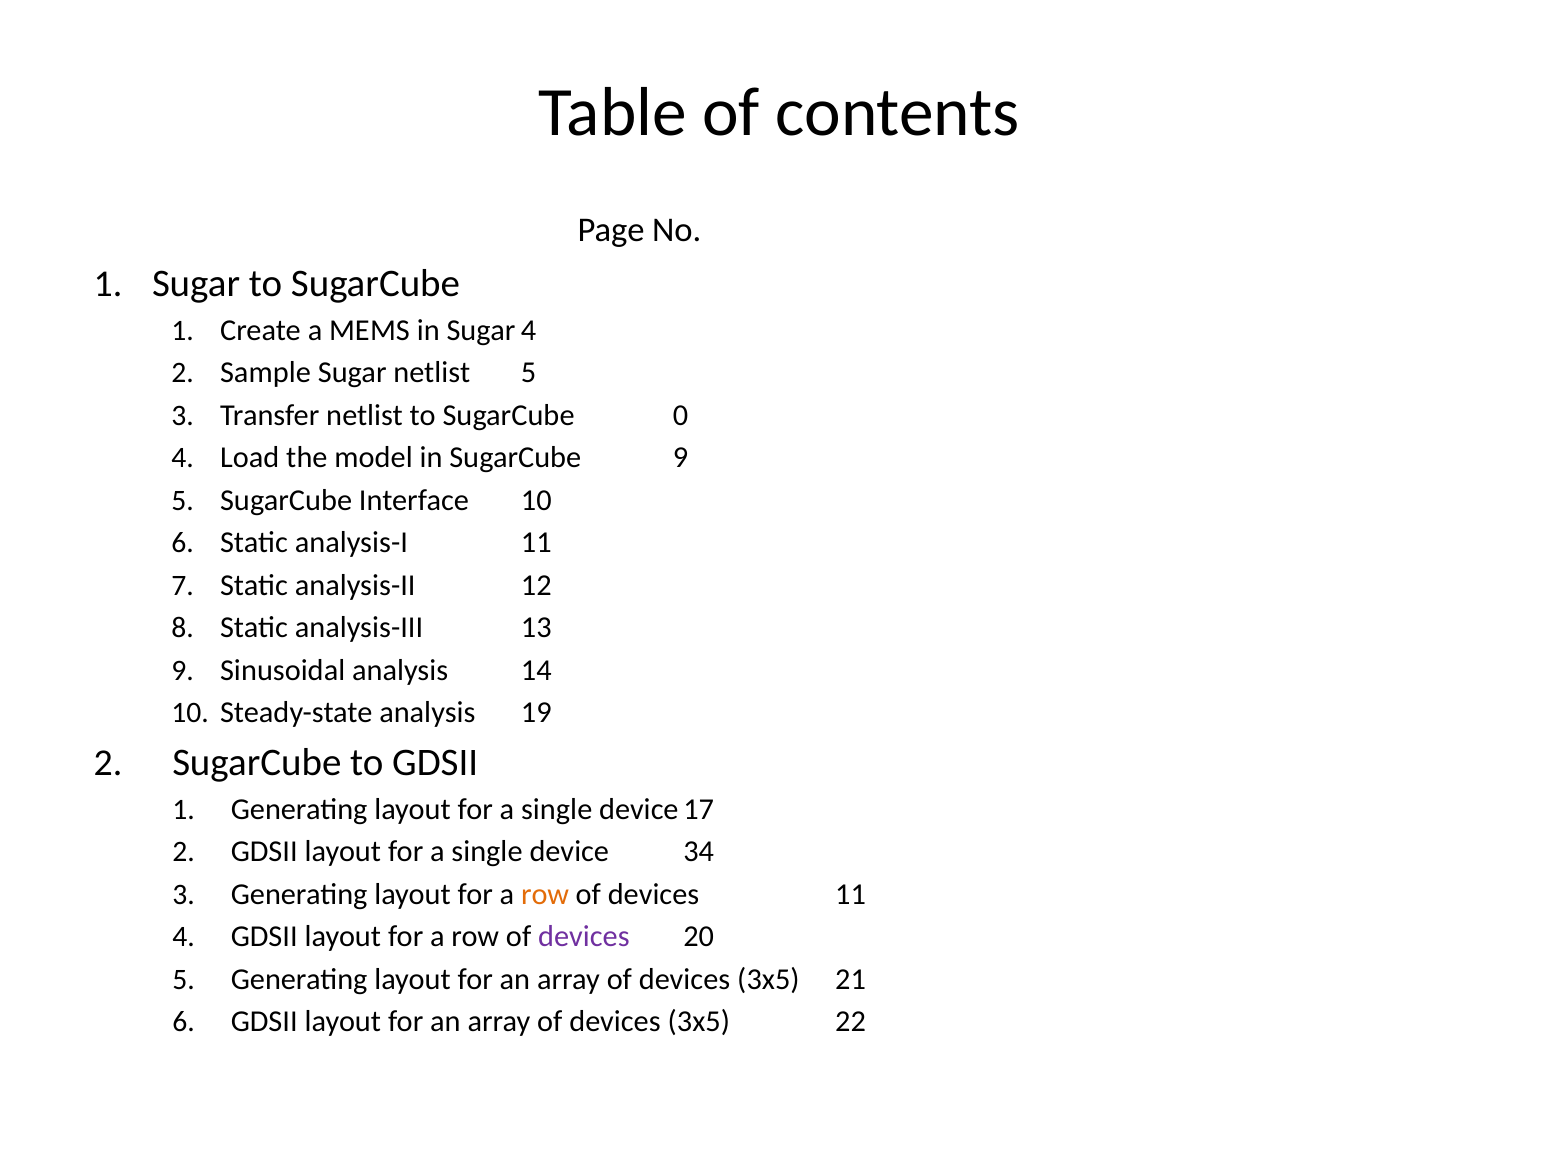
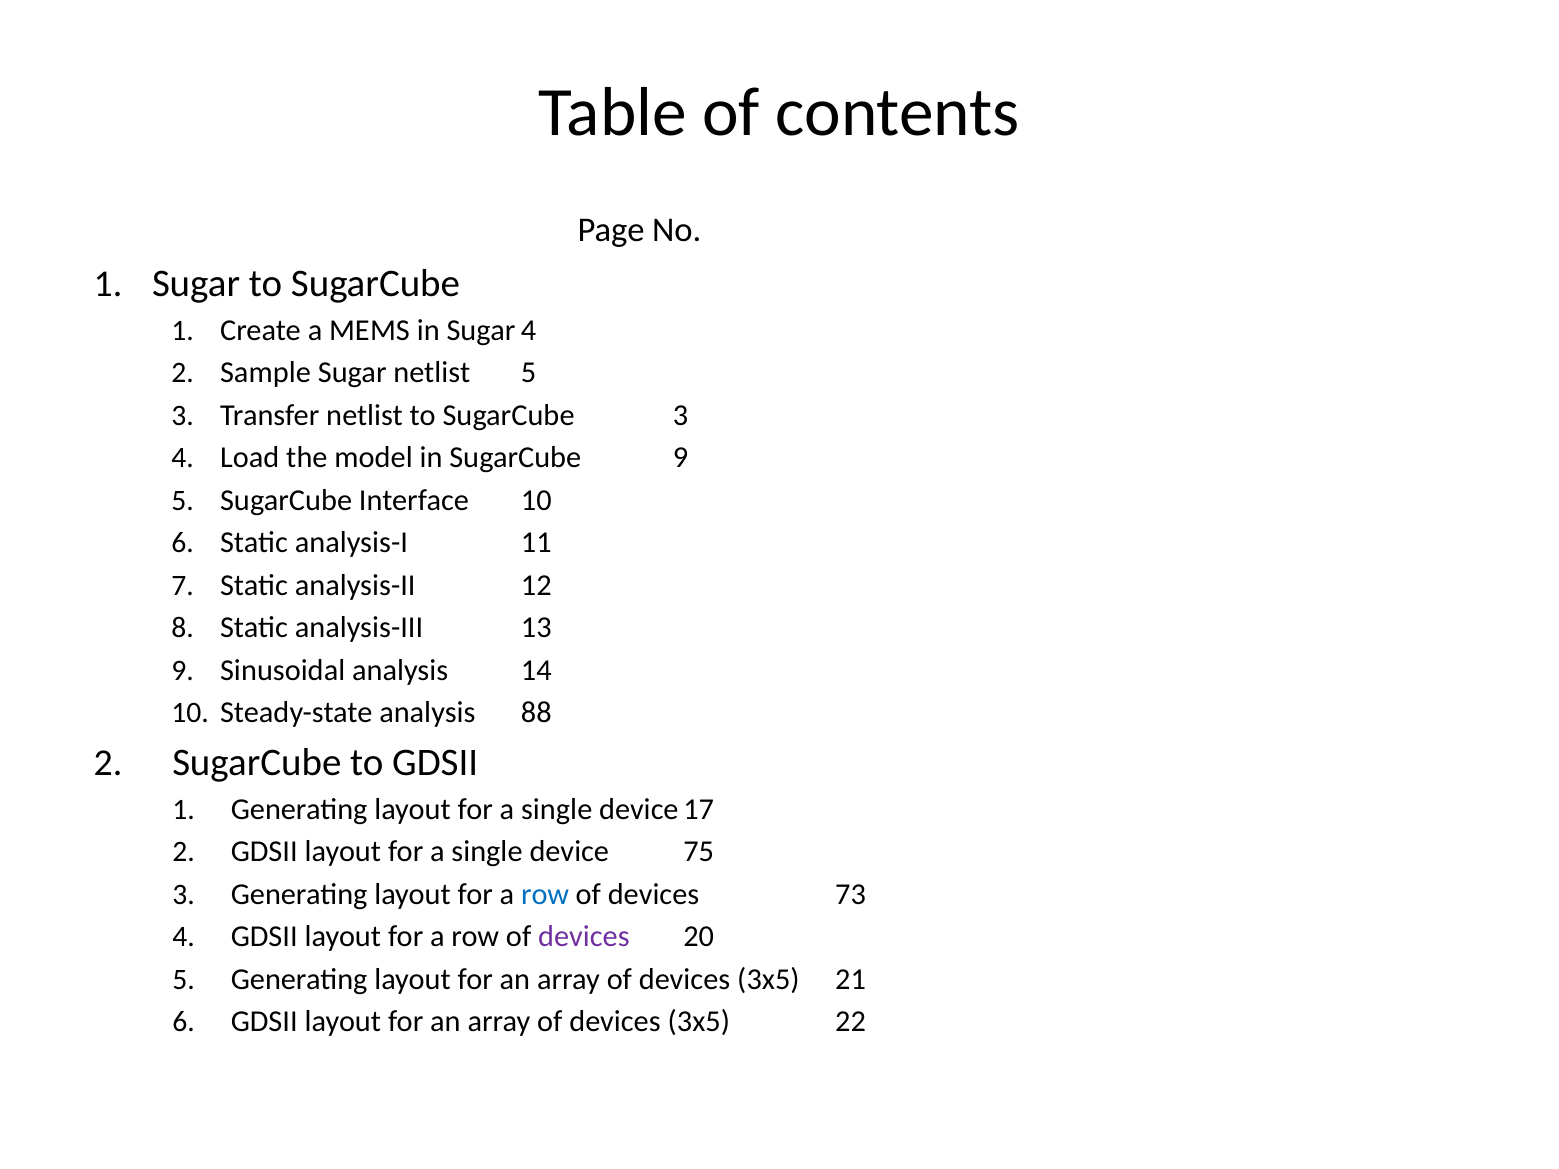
SugarCube 0: 0 -> 3
19: 19 -> 88
34: 34 -> 75
row at (545, 895) colour: orange -> blue
devices 11: 11 -> 73
